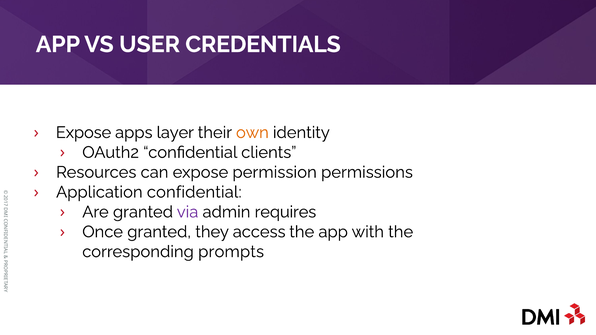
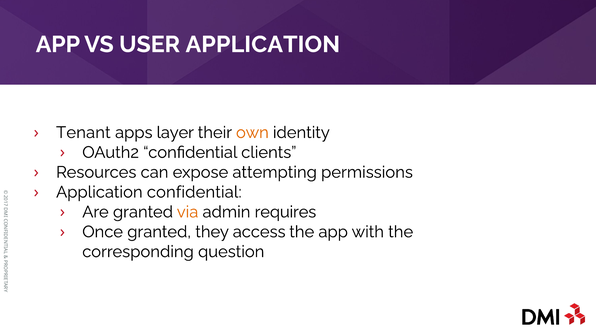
USER CREDENTIALS: CREDENTIALS -> APPLICATION
Expose at (84, 133): Expose -> Tenant
permission: permission -> attempting
via colour: purple -> orange
prompts: prompts -> question
